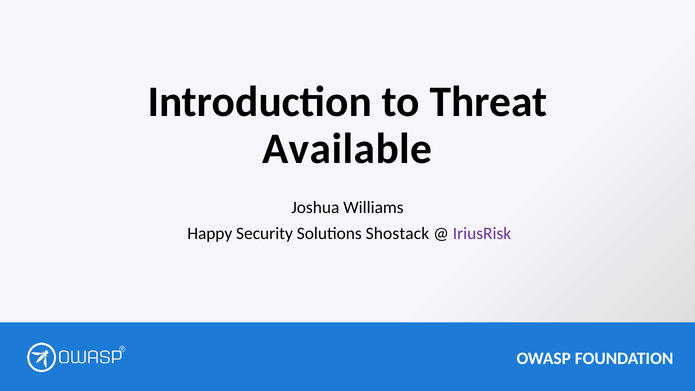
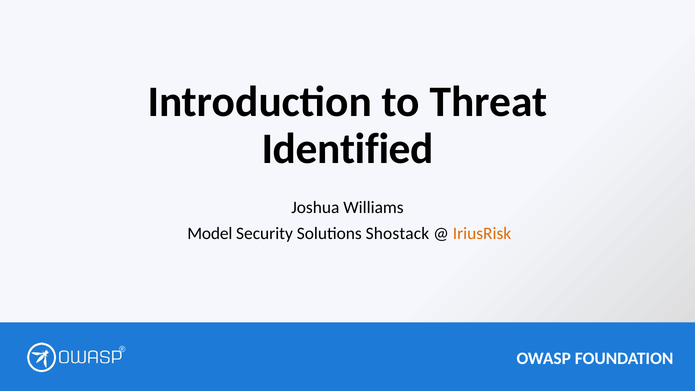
Available: Available -> Identified
Happy: Happy -> Model
IriusRisk colour: purple -> orange
